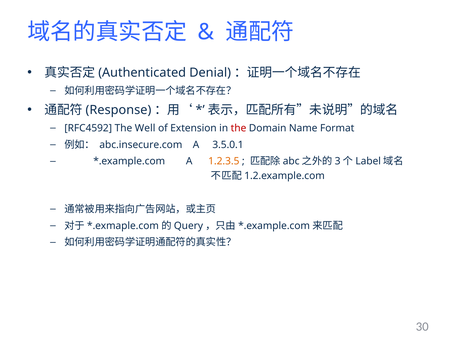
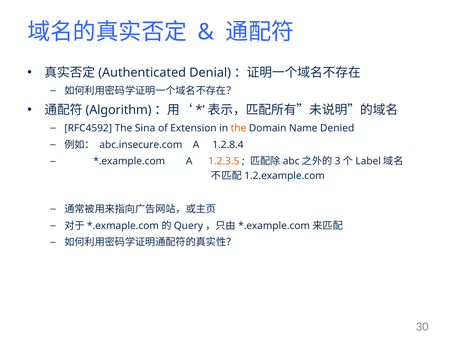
Response: Response -> Algorithm
Well: Well -> Sina
the at (239, 128) colour: red -> orange
Format: Format -> Denied
3.5.0.1: 3.5.0.1 -> 1.2.8.4
